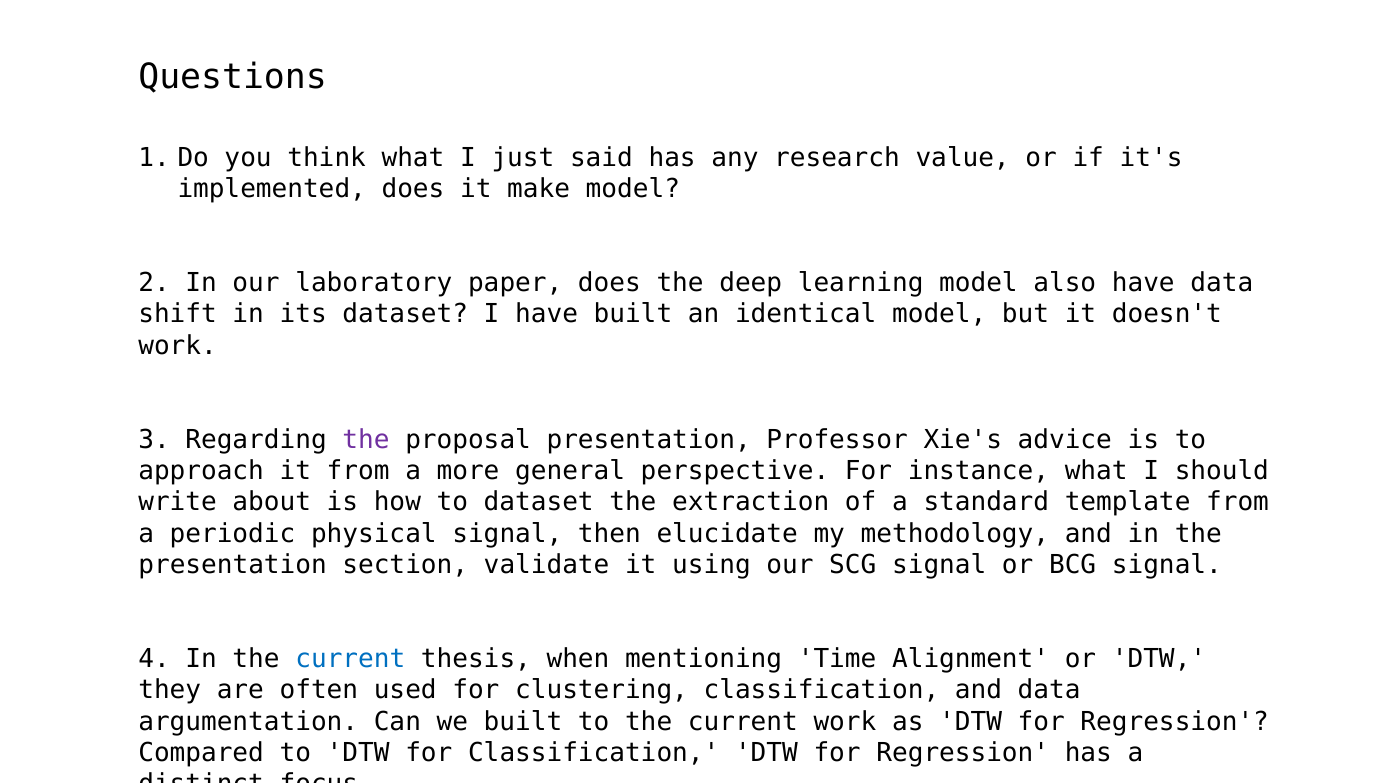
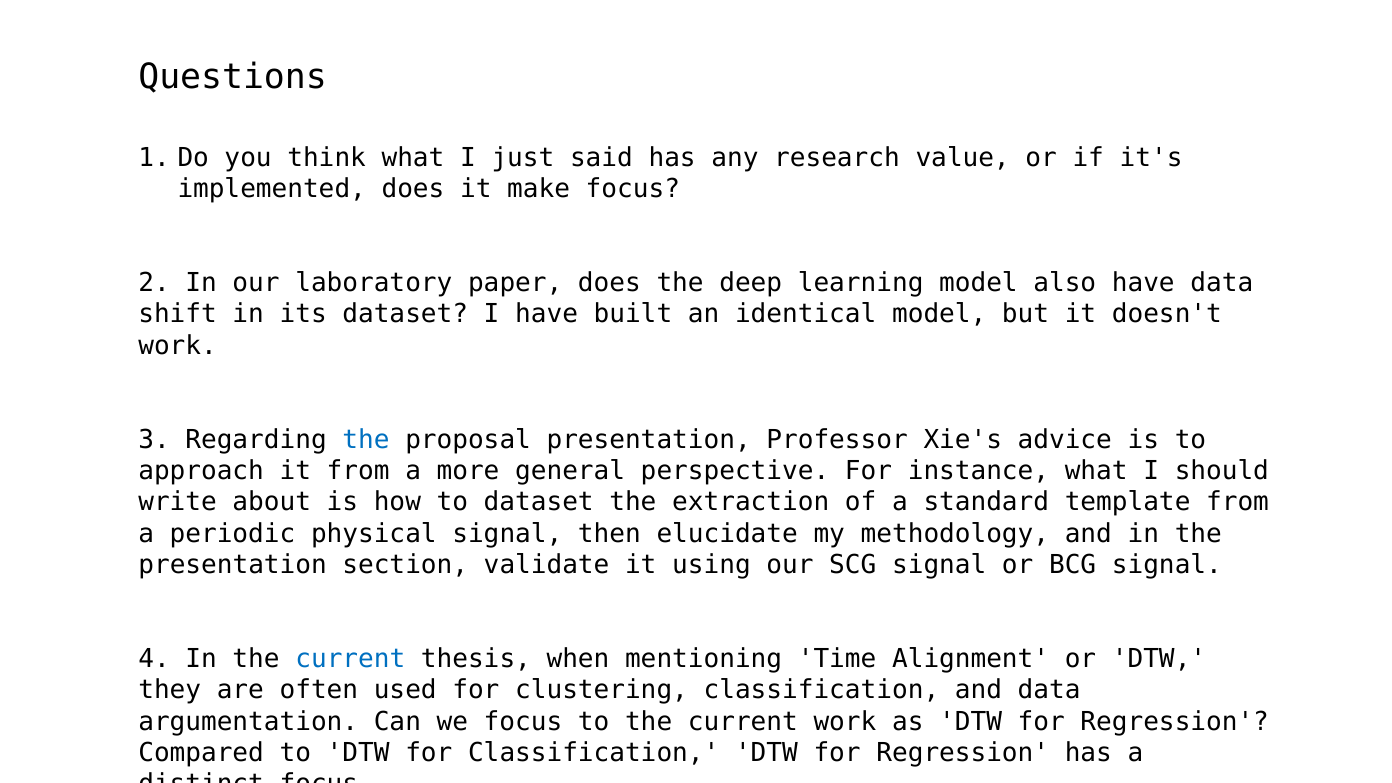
make model: model -> focus
the at (366, 440) colour: purple -> blue
we built: built -> focus
